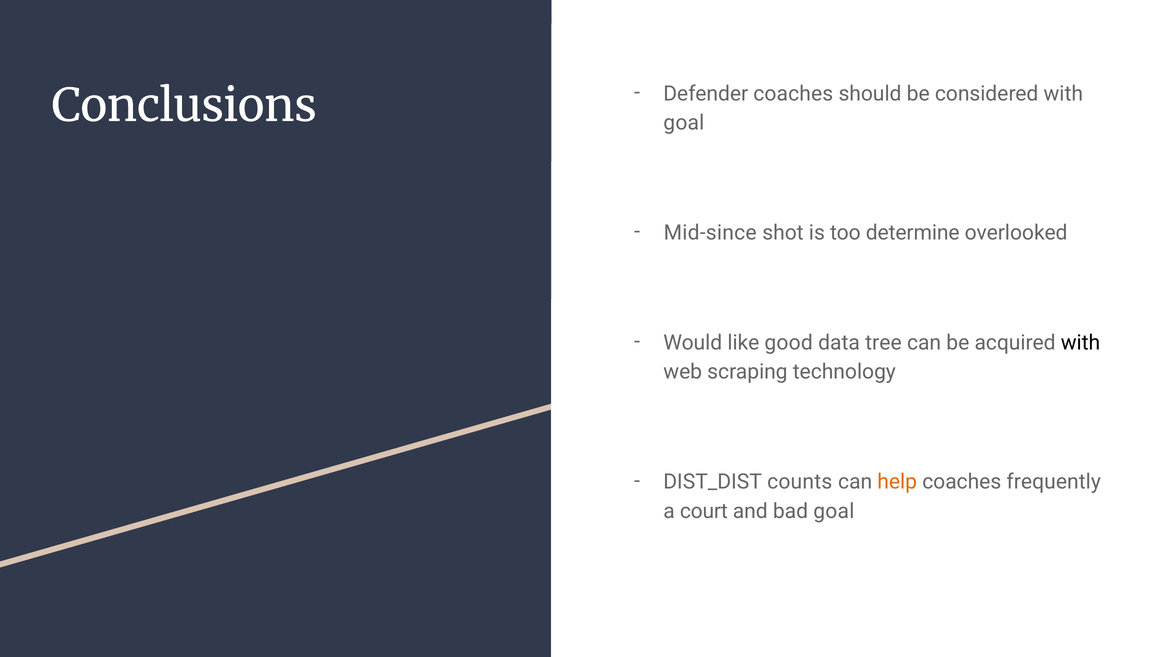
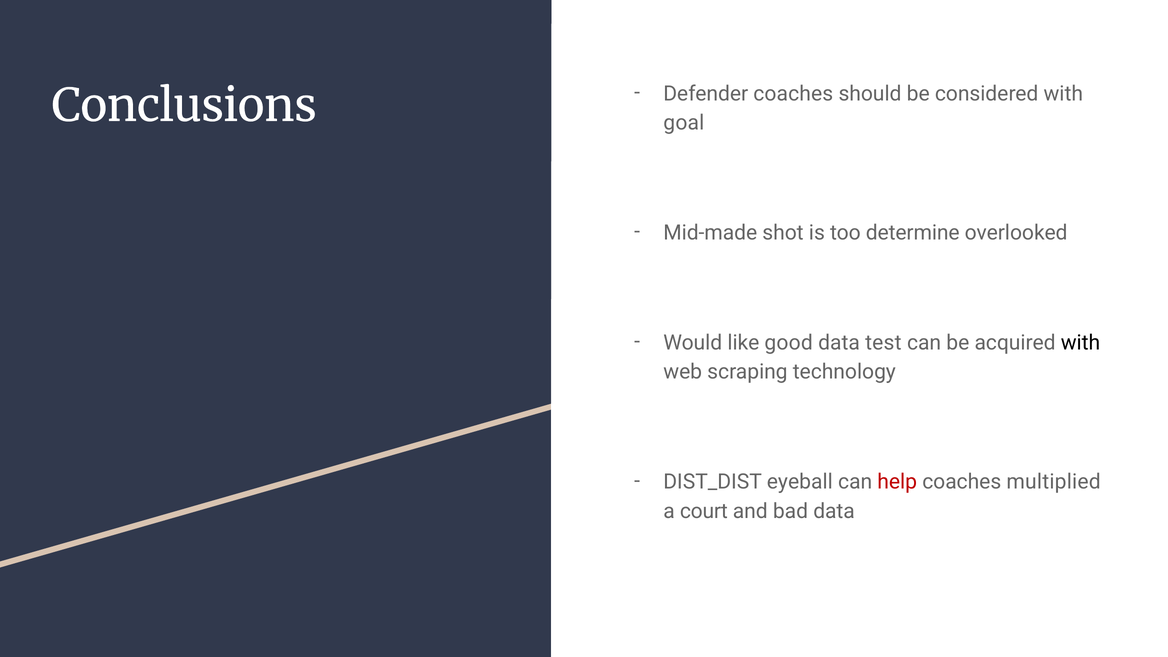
Mid-since: Mid-since -> Mid-made
tree: tree -> test
counts: counts -> eyeball
help colour: orange -> red
frequently: frequently -> multiplied
bad goal: goal -> data
